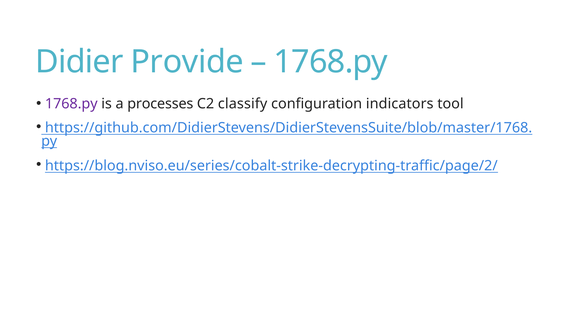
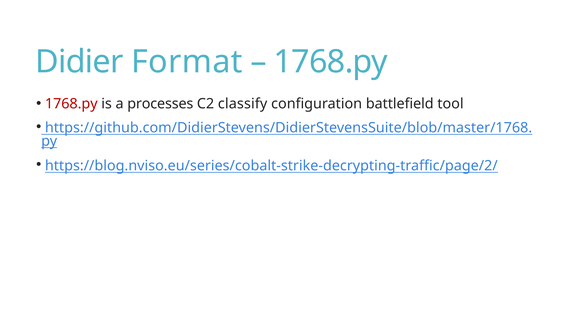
Provide: Provide -> Format
1768.py at (71, 104) colour: purple -> red
indicators: indicators -> battlefield
